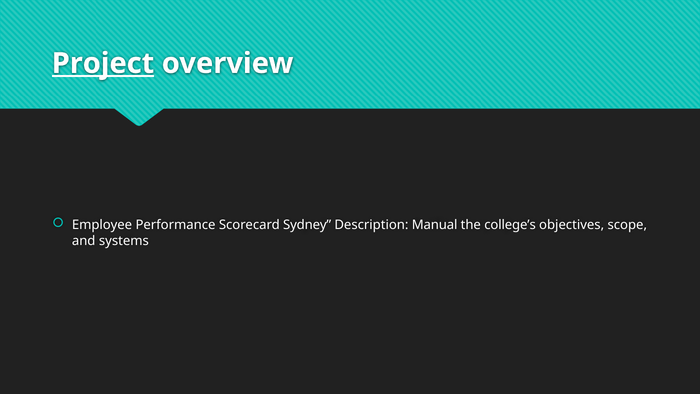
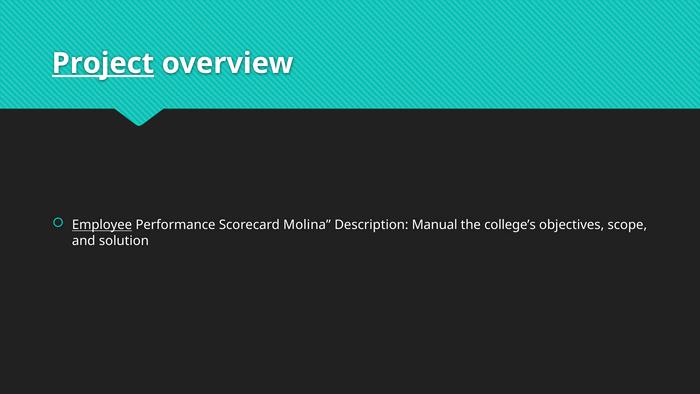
Employee underline: none -> present
Sydney: Sydney -> Molina
systems: systems -> solution
